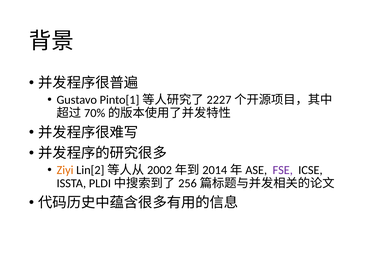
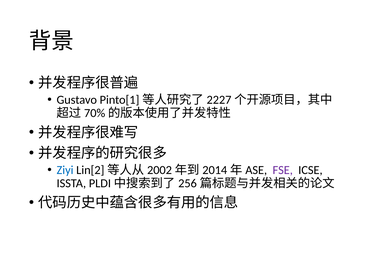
Ziyi colour: orange -> blue
